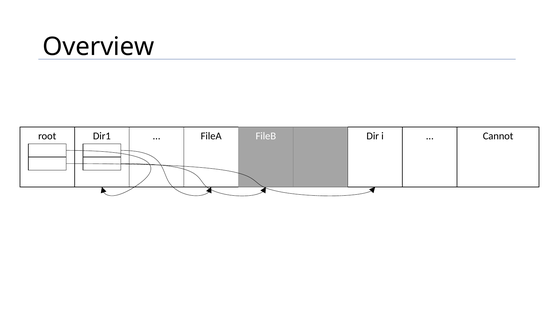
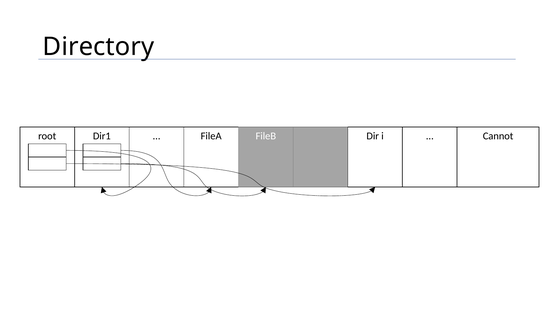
Overview: Overview -> Directory
